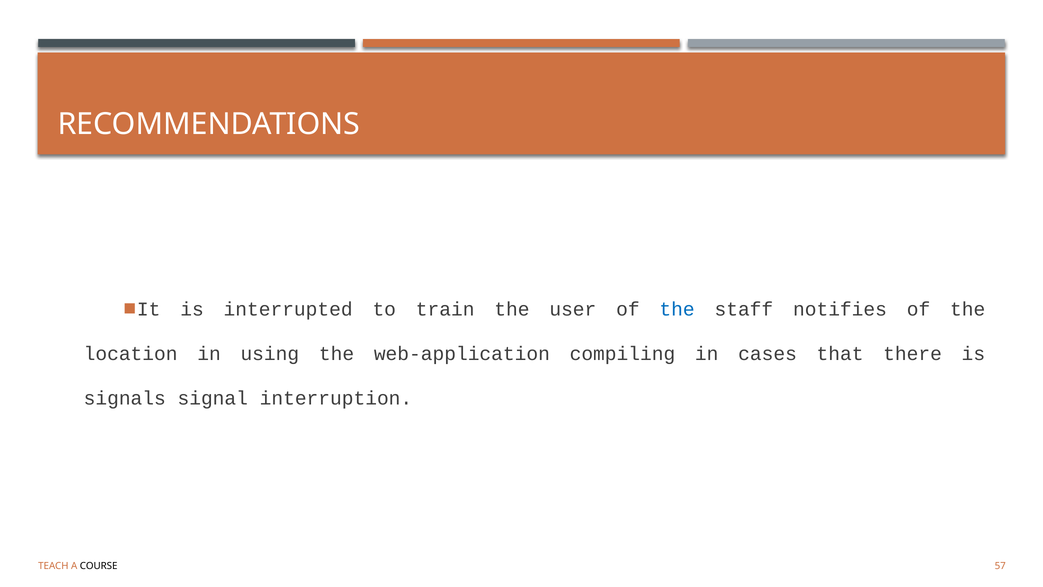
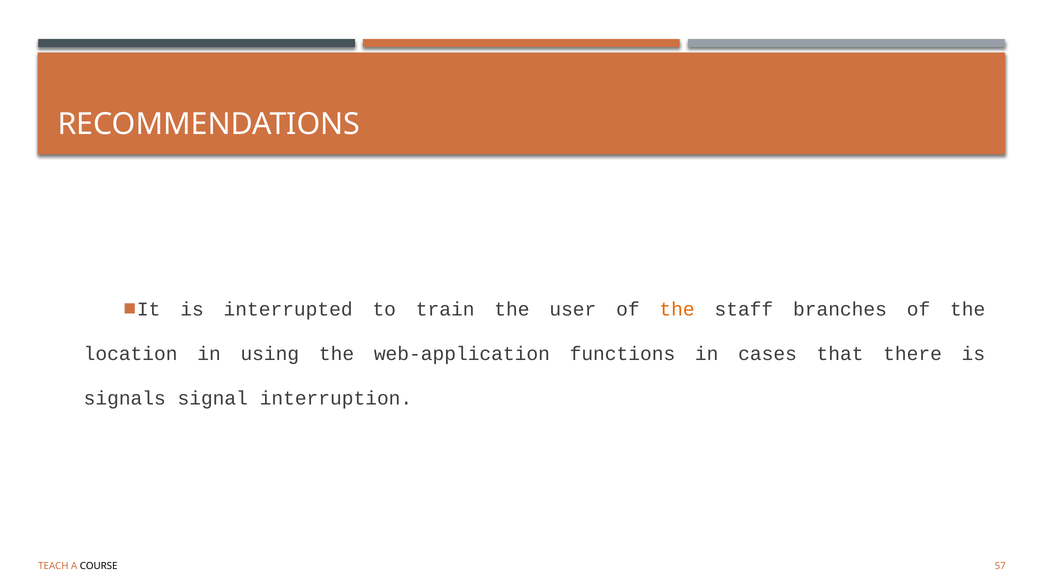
the at (677, 309) colour: blue -> orange
notifies: notifies -> branches
compiling: compiling -> functions
